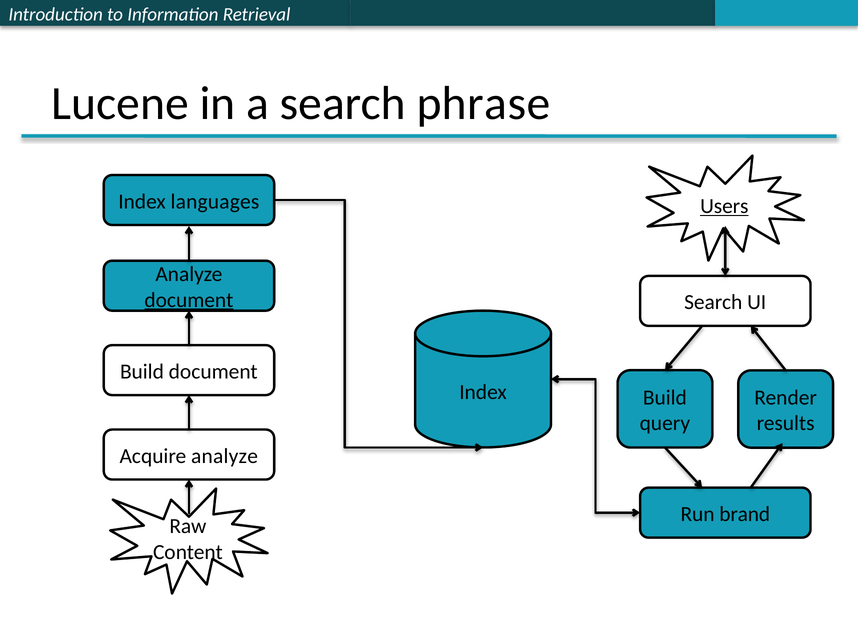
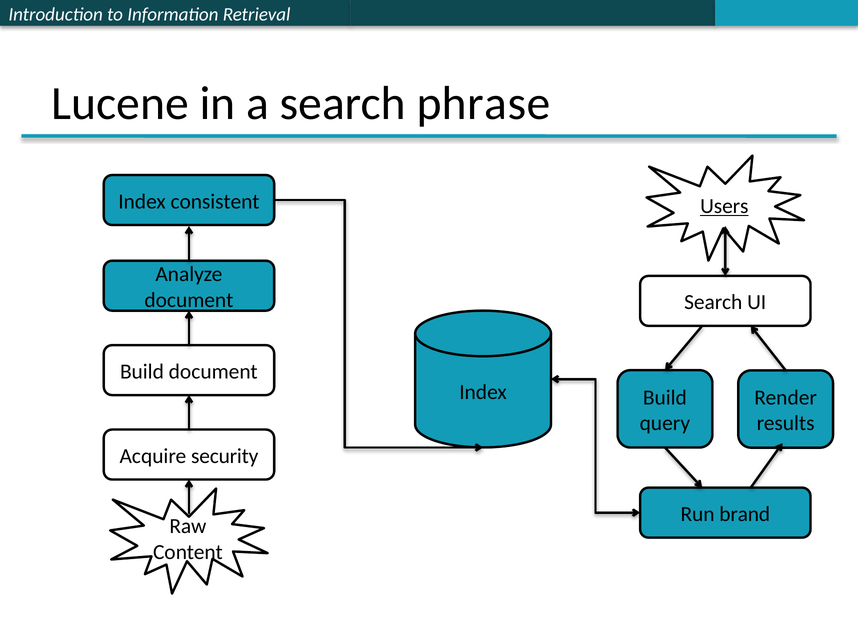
languages: languages -> consistent
document at (189, 300) underline: present -> none
Acquire analyze: analyze -> security
